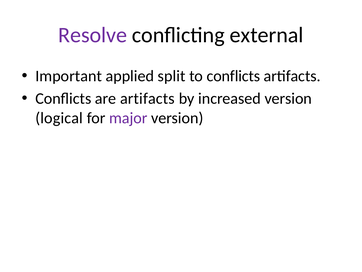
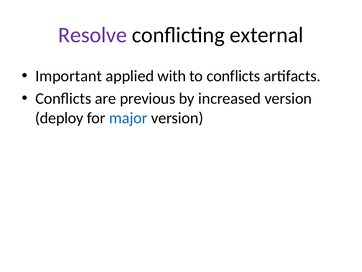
split: split -> with
are artifacts: artifacts -> previous
logical: logical -> deploy
major colour: purple -> blue
